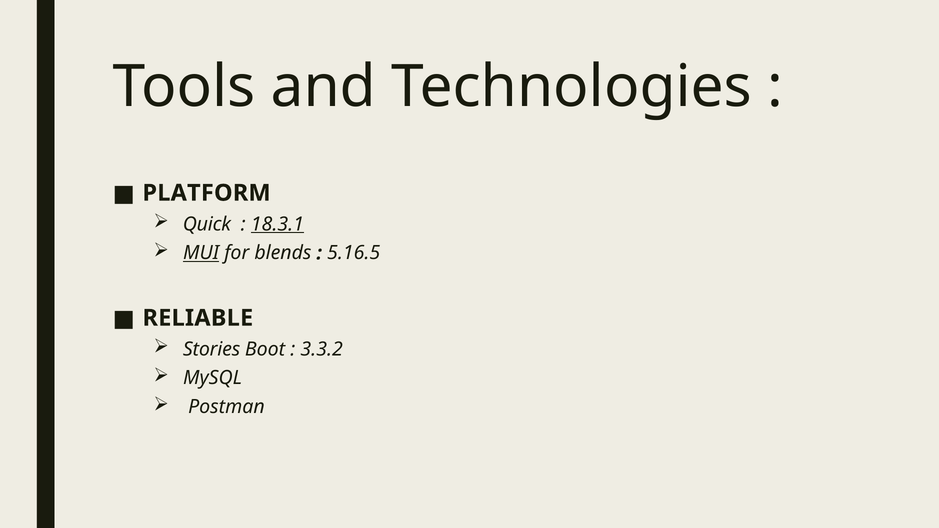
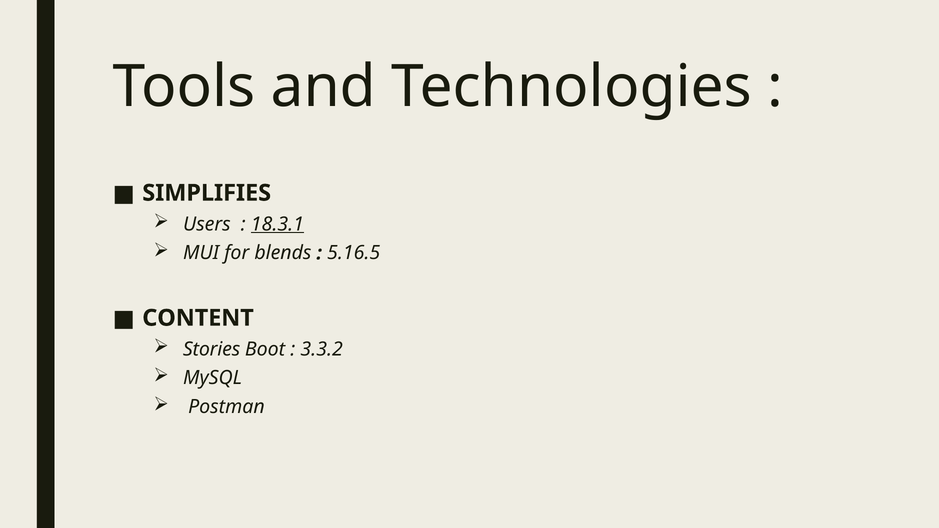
PLATFORM: PLATFORM -> SIMPLIFIES
Quick: Quick -> Users
MUI underline: present -> none
RELIABLE: RELIABLE -> CONTENT
